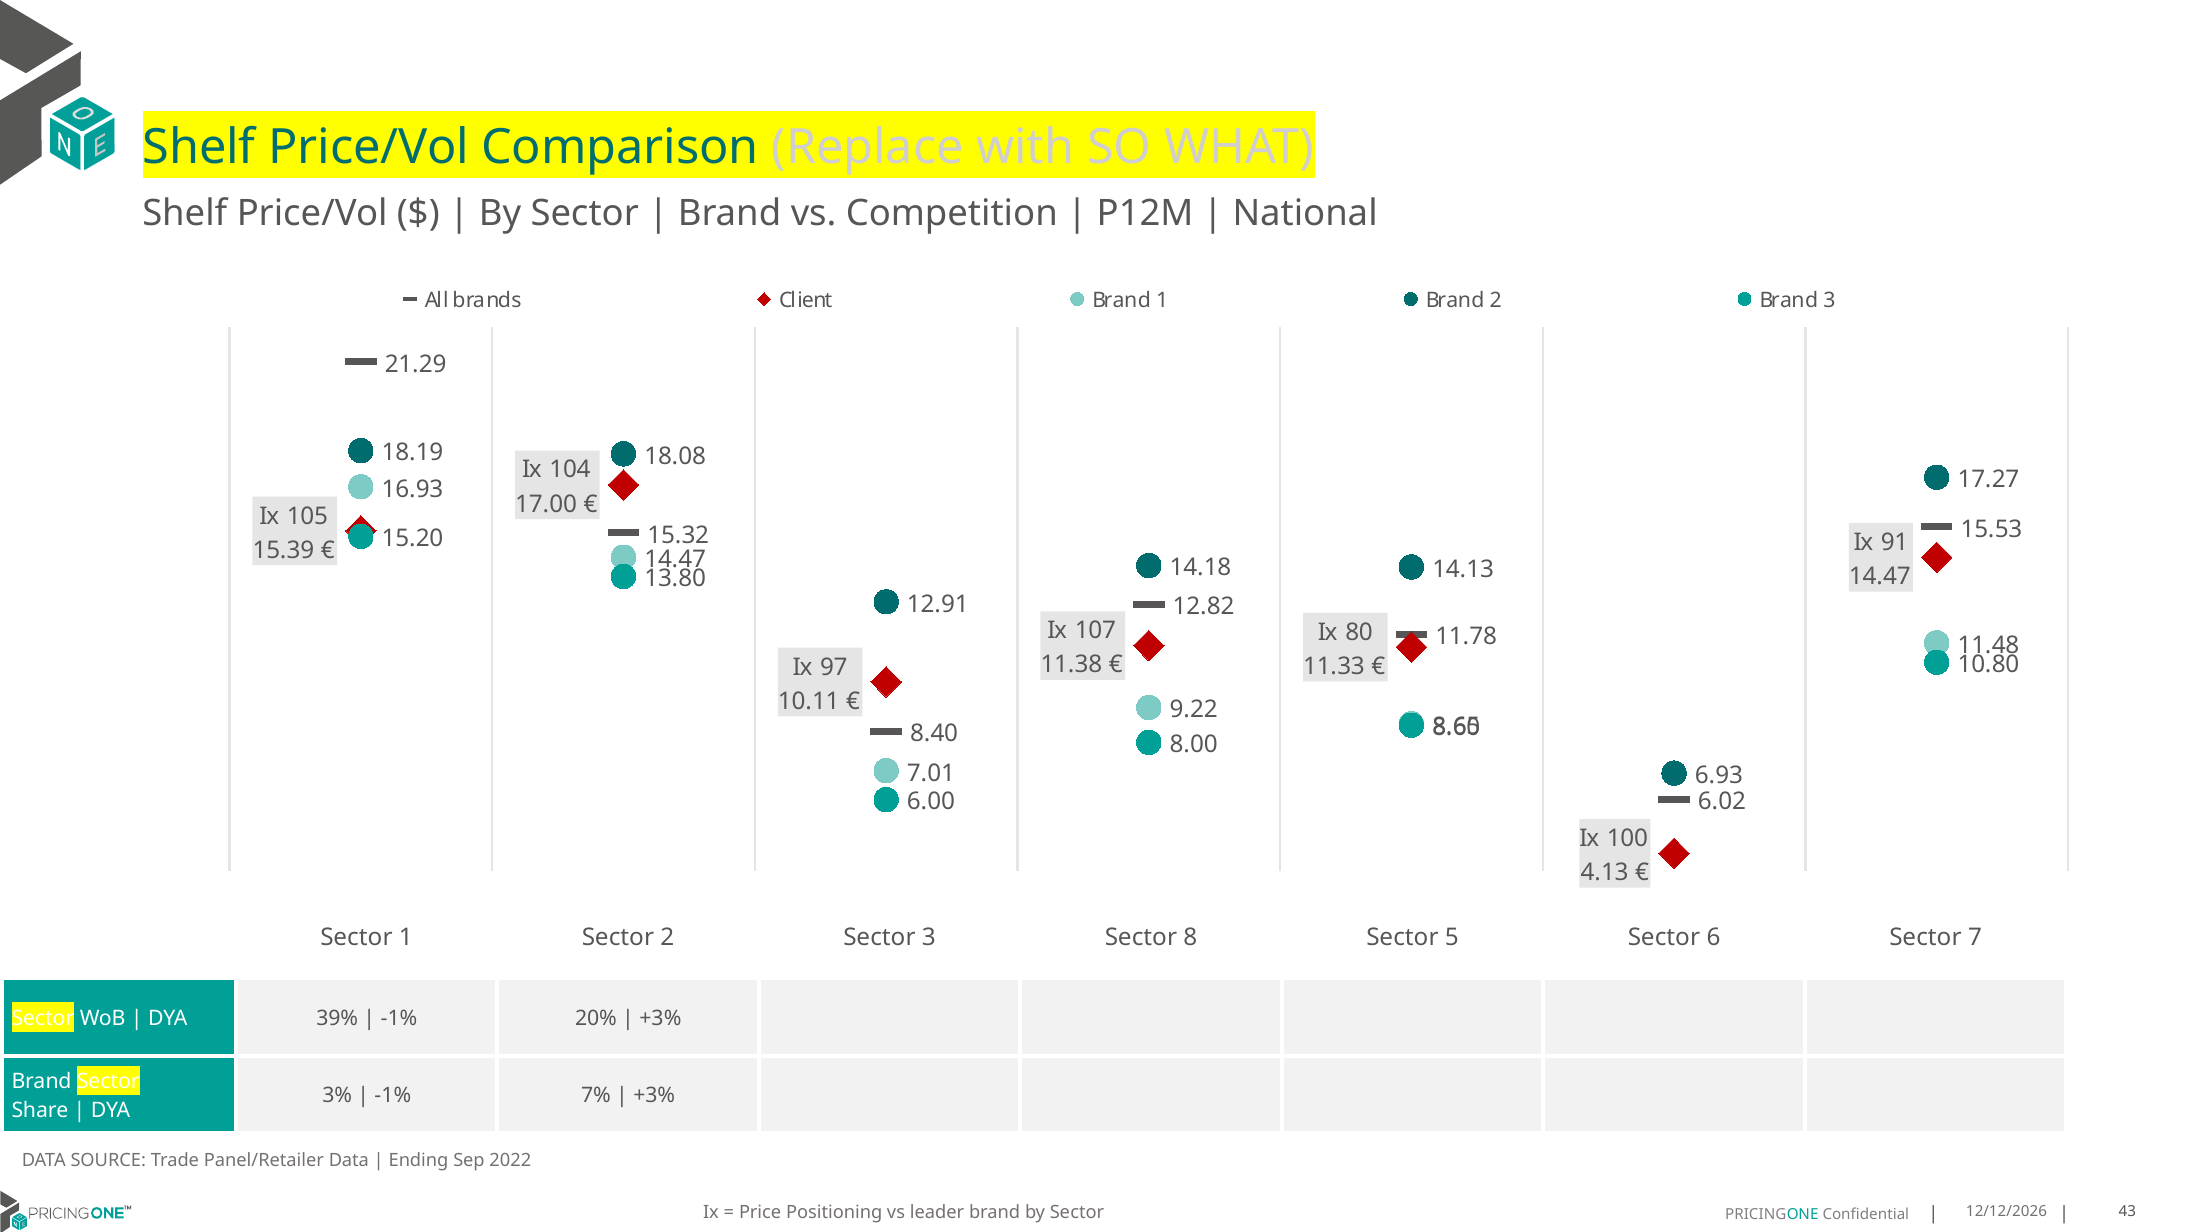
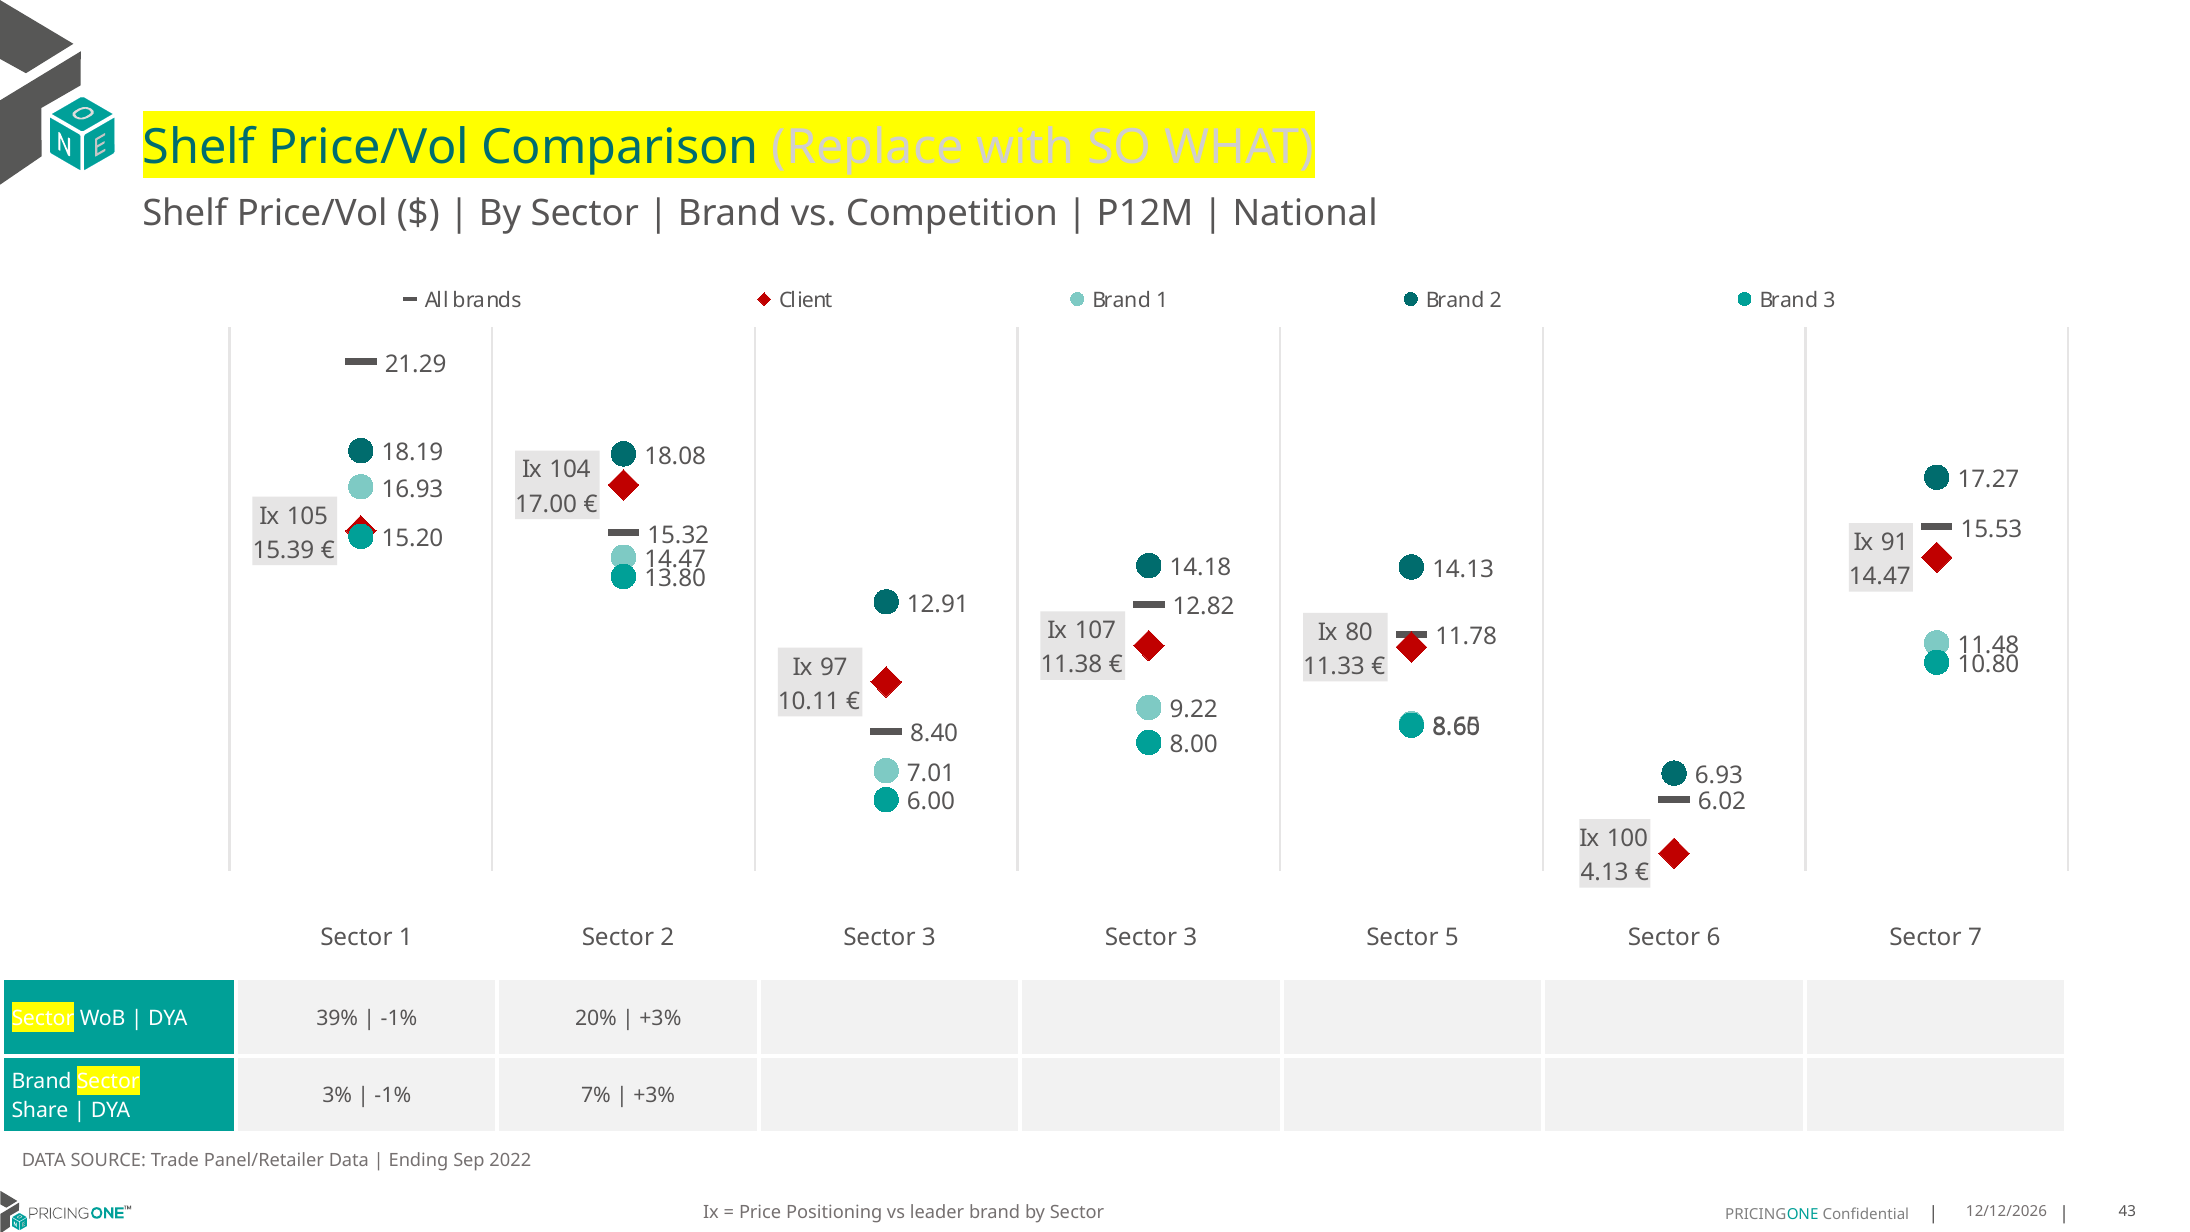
3 Sector 8: 8 -> 3
